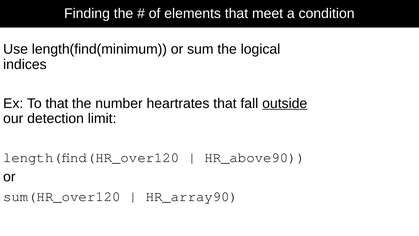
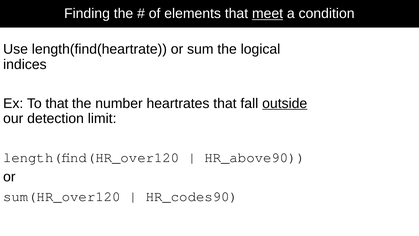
meet underline: none -> present
length(find(minimum: length(find(minimum -> length(find(heartrate
HR_array90: HR_array90 -> HR_codes90
